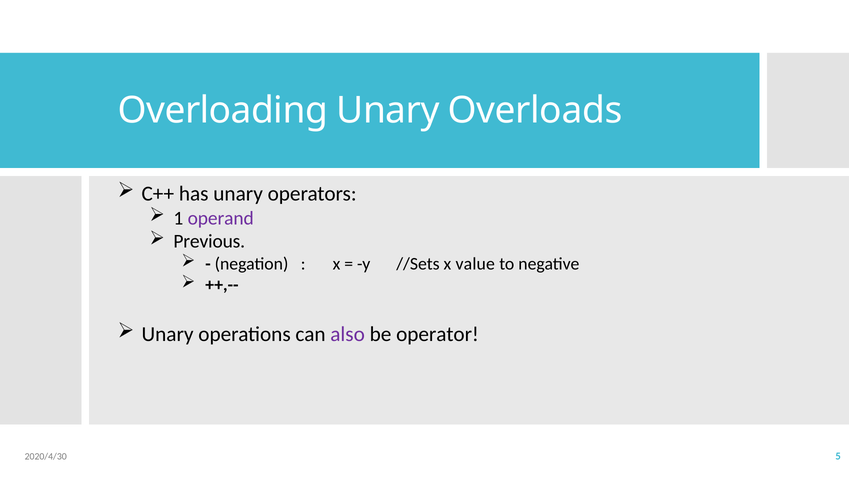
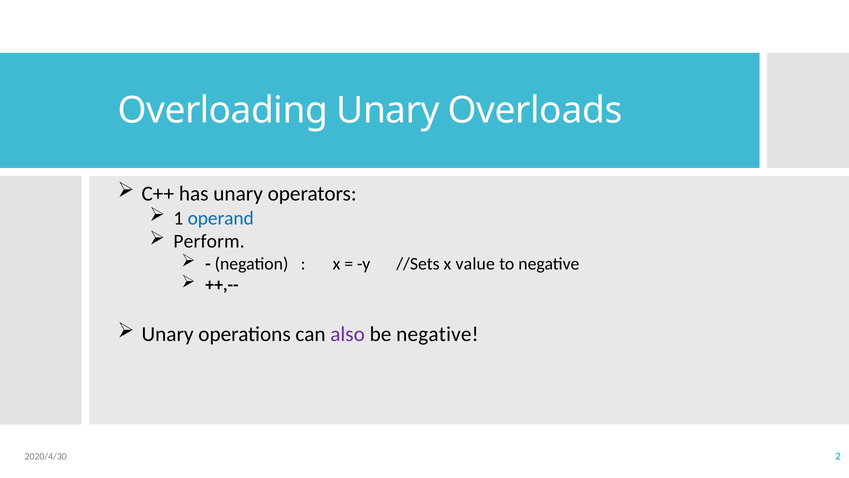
operand colour: purple -> blue
Previous: Previous -> Perform
be operator: operator -> negative
5: 5 -> 2
